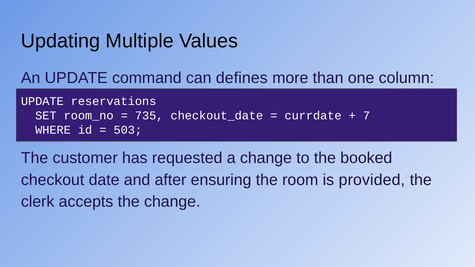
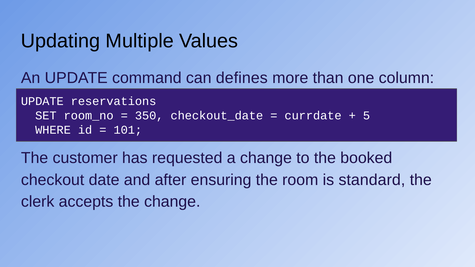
735: 735 -> 350
7: 7 -> 5
503: 503 -> 101
provided: provided -> standard
